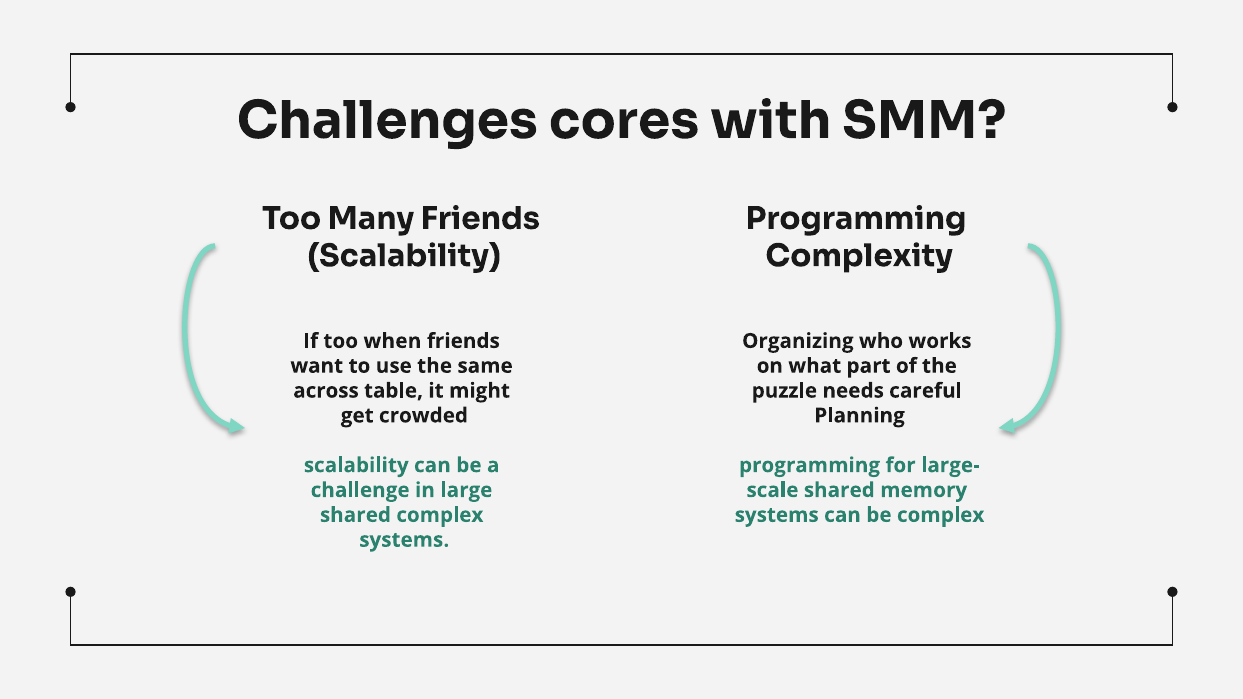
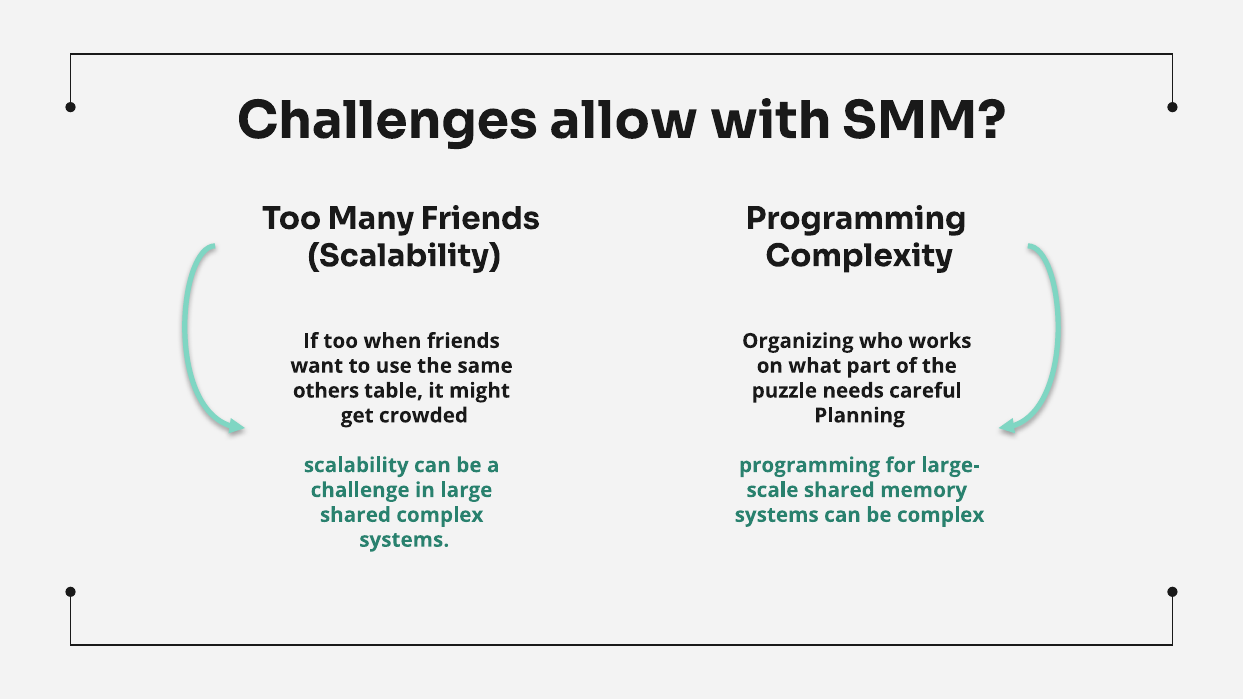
cores: cores -> allow
across: across -> others
